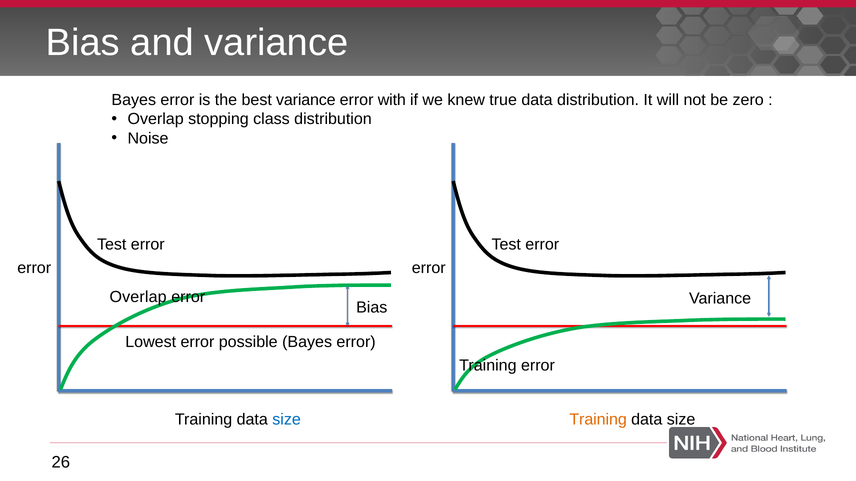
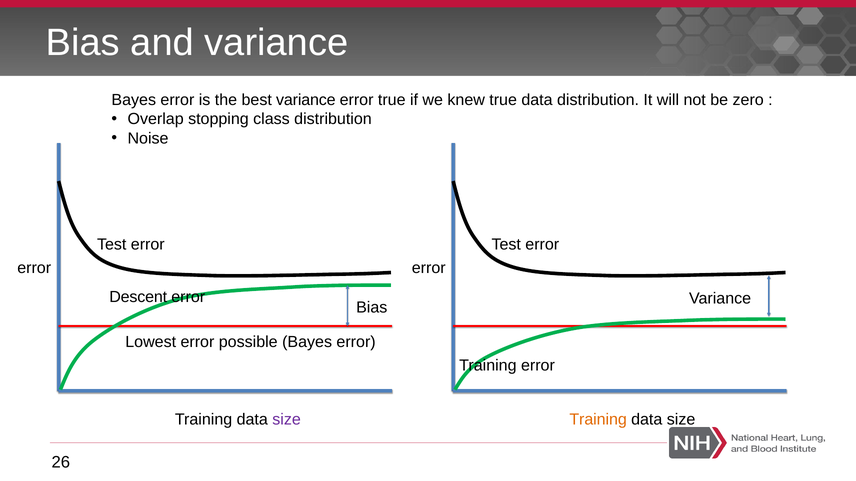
error with: with -> true
Overlap at (138, 297): Overlap -> Descent
size at (287, 420) colour: blue -> purple
